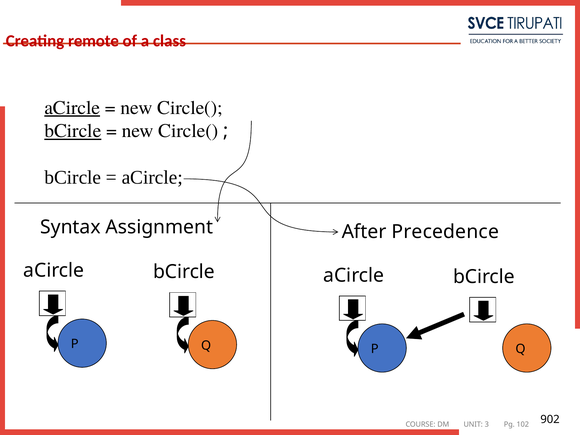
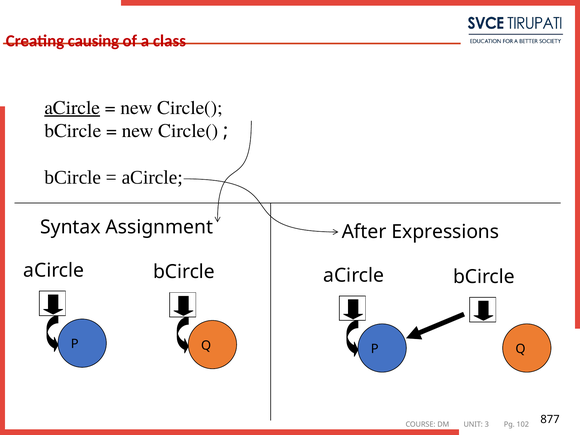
remote: remote -> causing
bCircle at (73, 131) underline: present -> none
Precedence: Precedence -> Expressions
902: 902 -> 877
